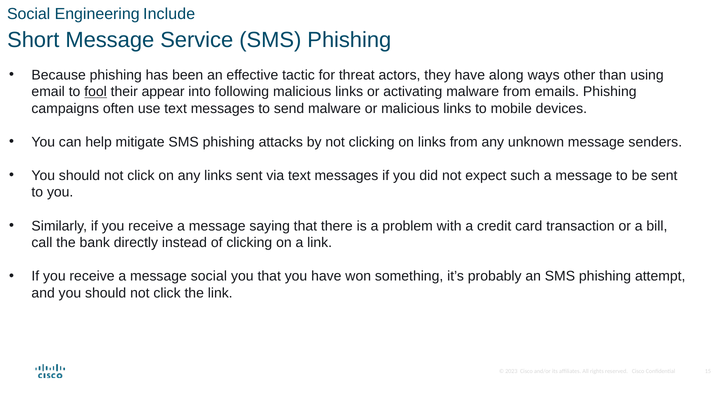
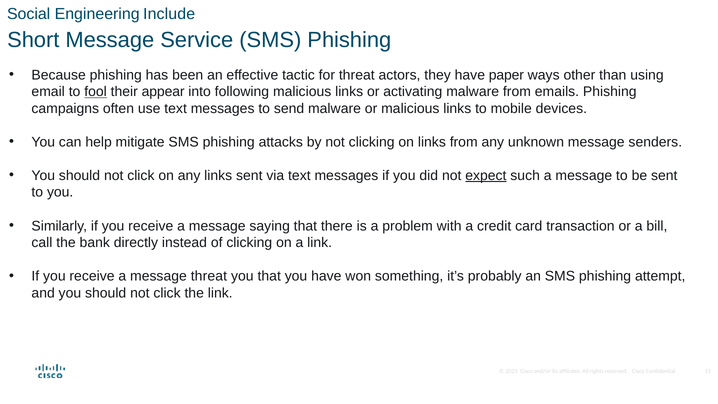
along: along -> paper
expect underline: none -> present
message social: social -> threat
